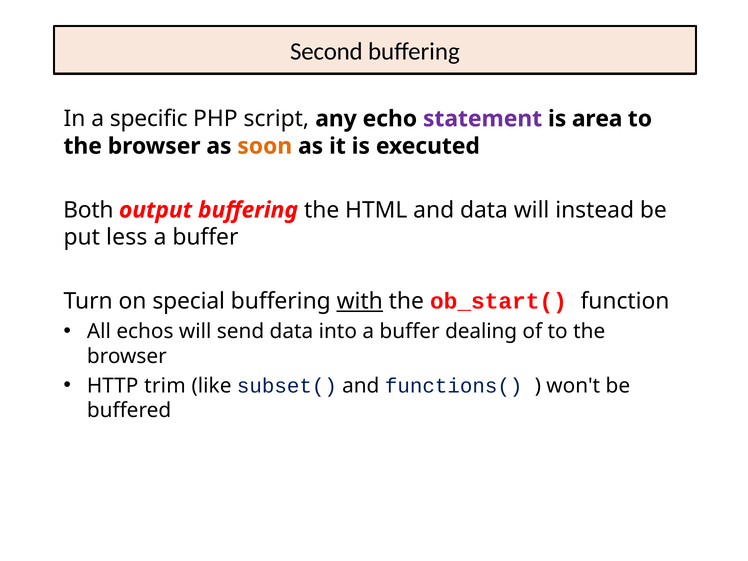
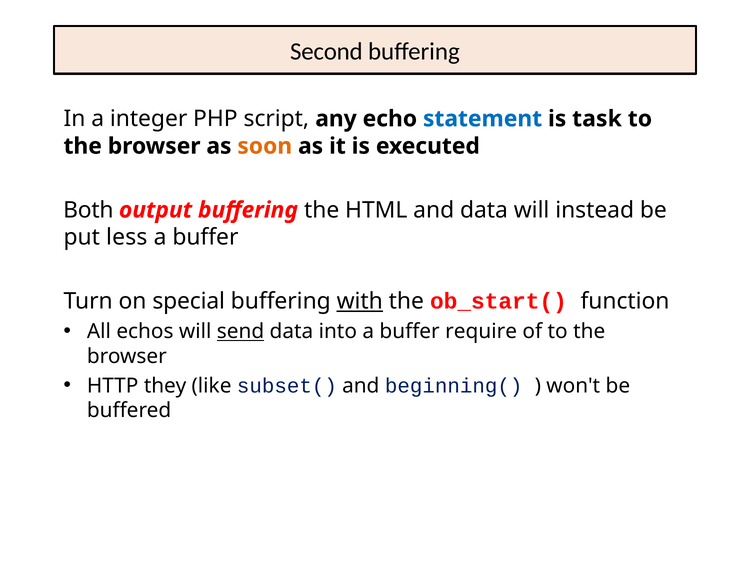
specific: specific -> integer
statement colour: purple -> blue
area: area -> task
send underline: none -> present
dealing: dealing -> require
trim: trim -> they
functions(: functions( -> beginning(
